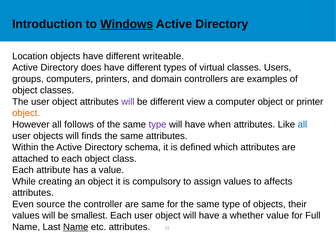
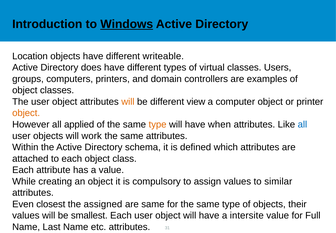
will at (128, 102) colour: purple -> orange
follows: follows -> applied
type at (158, 124) colour: purple -> orange
finds: finds -> work
affects: affects -> similar
source: source -> closest
controller: controller -> assigned
whether: whether -> intersite
Name at (76, 227) underline: present -> none
